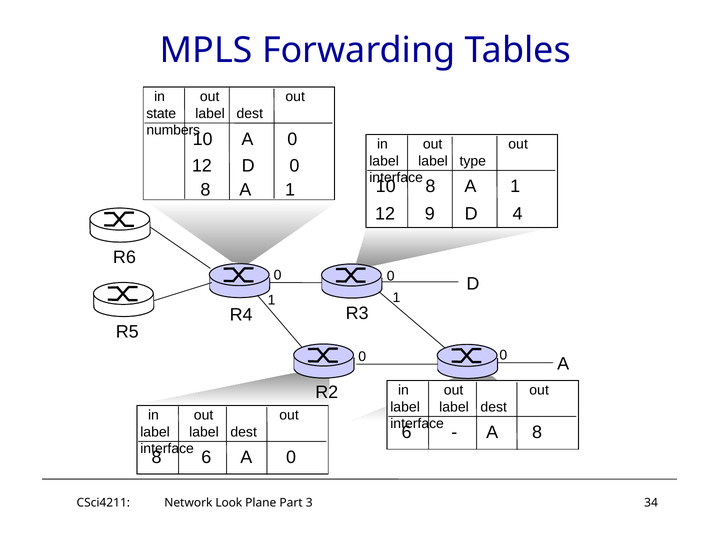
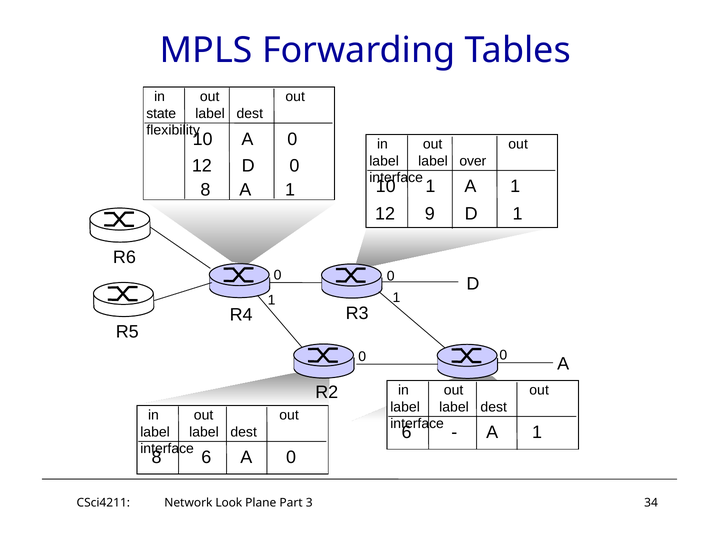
numbers: numbers -> flexibility
type: type -> over
8 at (430, 187): 8 -> 1
D 4: 4 -> 1
8 at (537, 433): 8 -> 1
